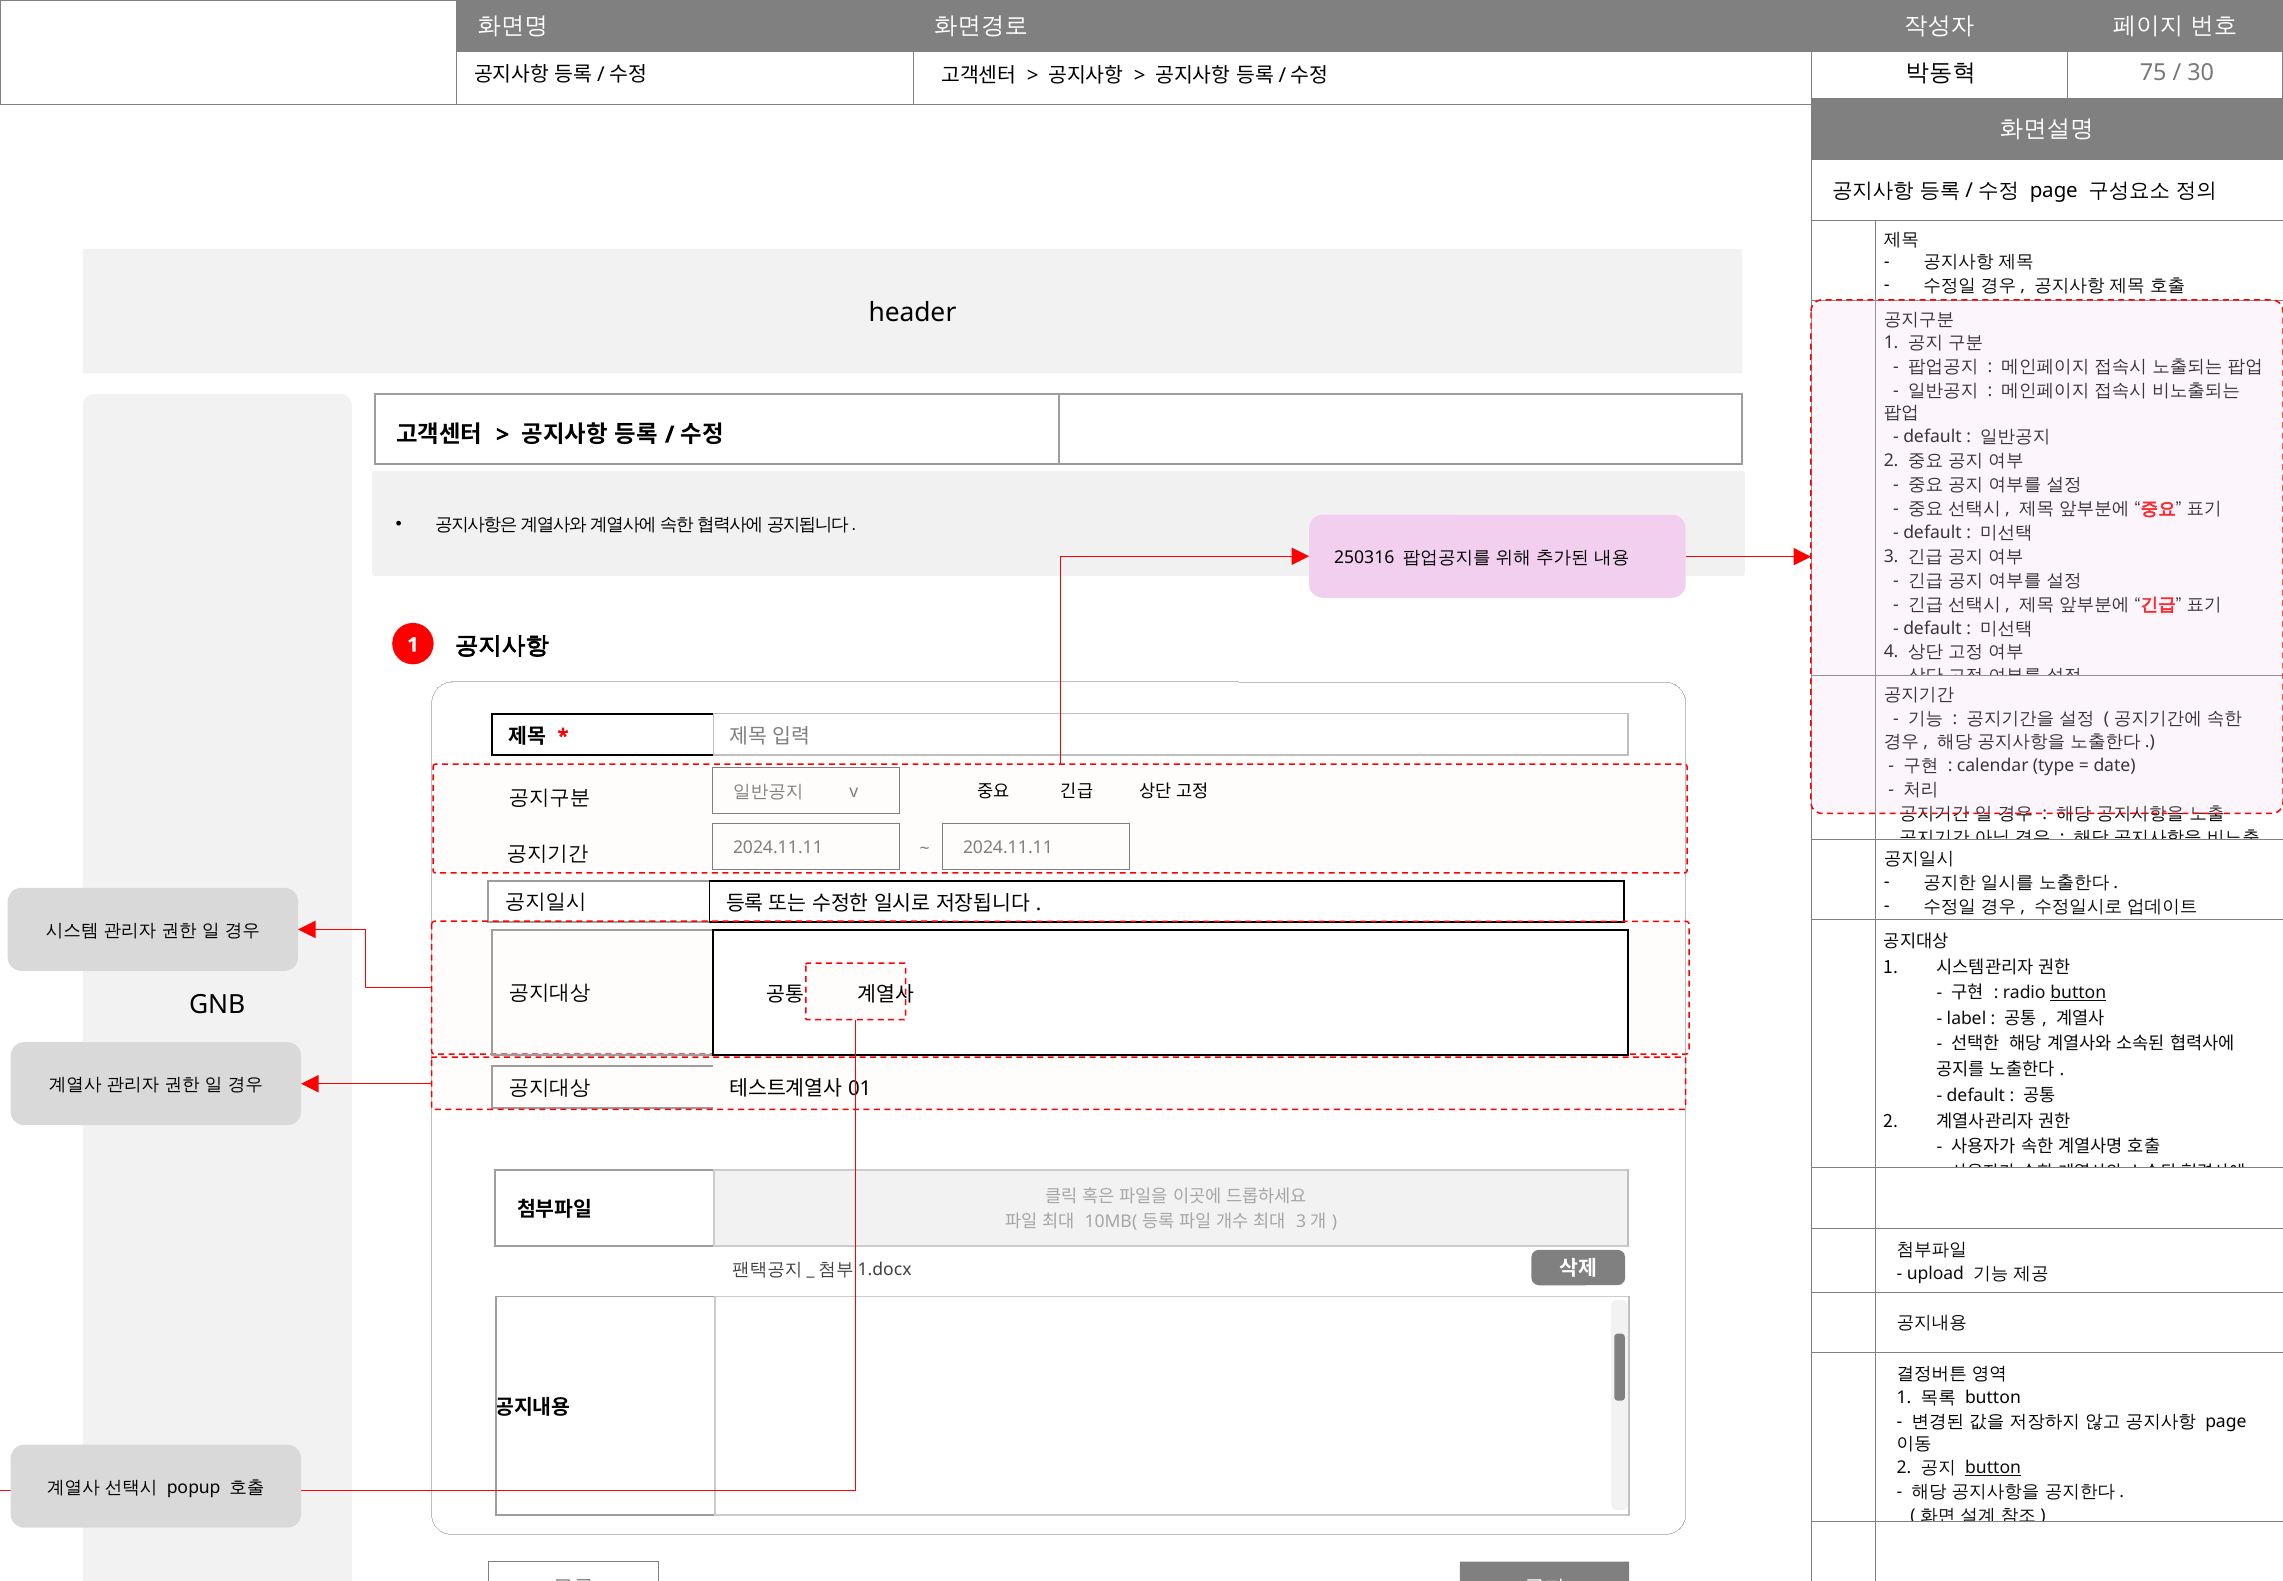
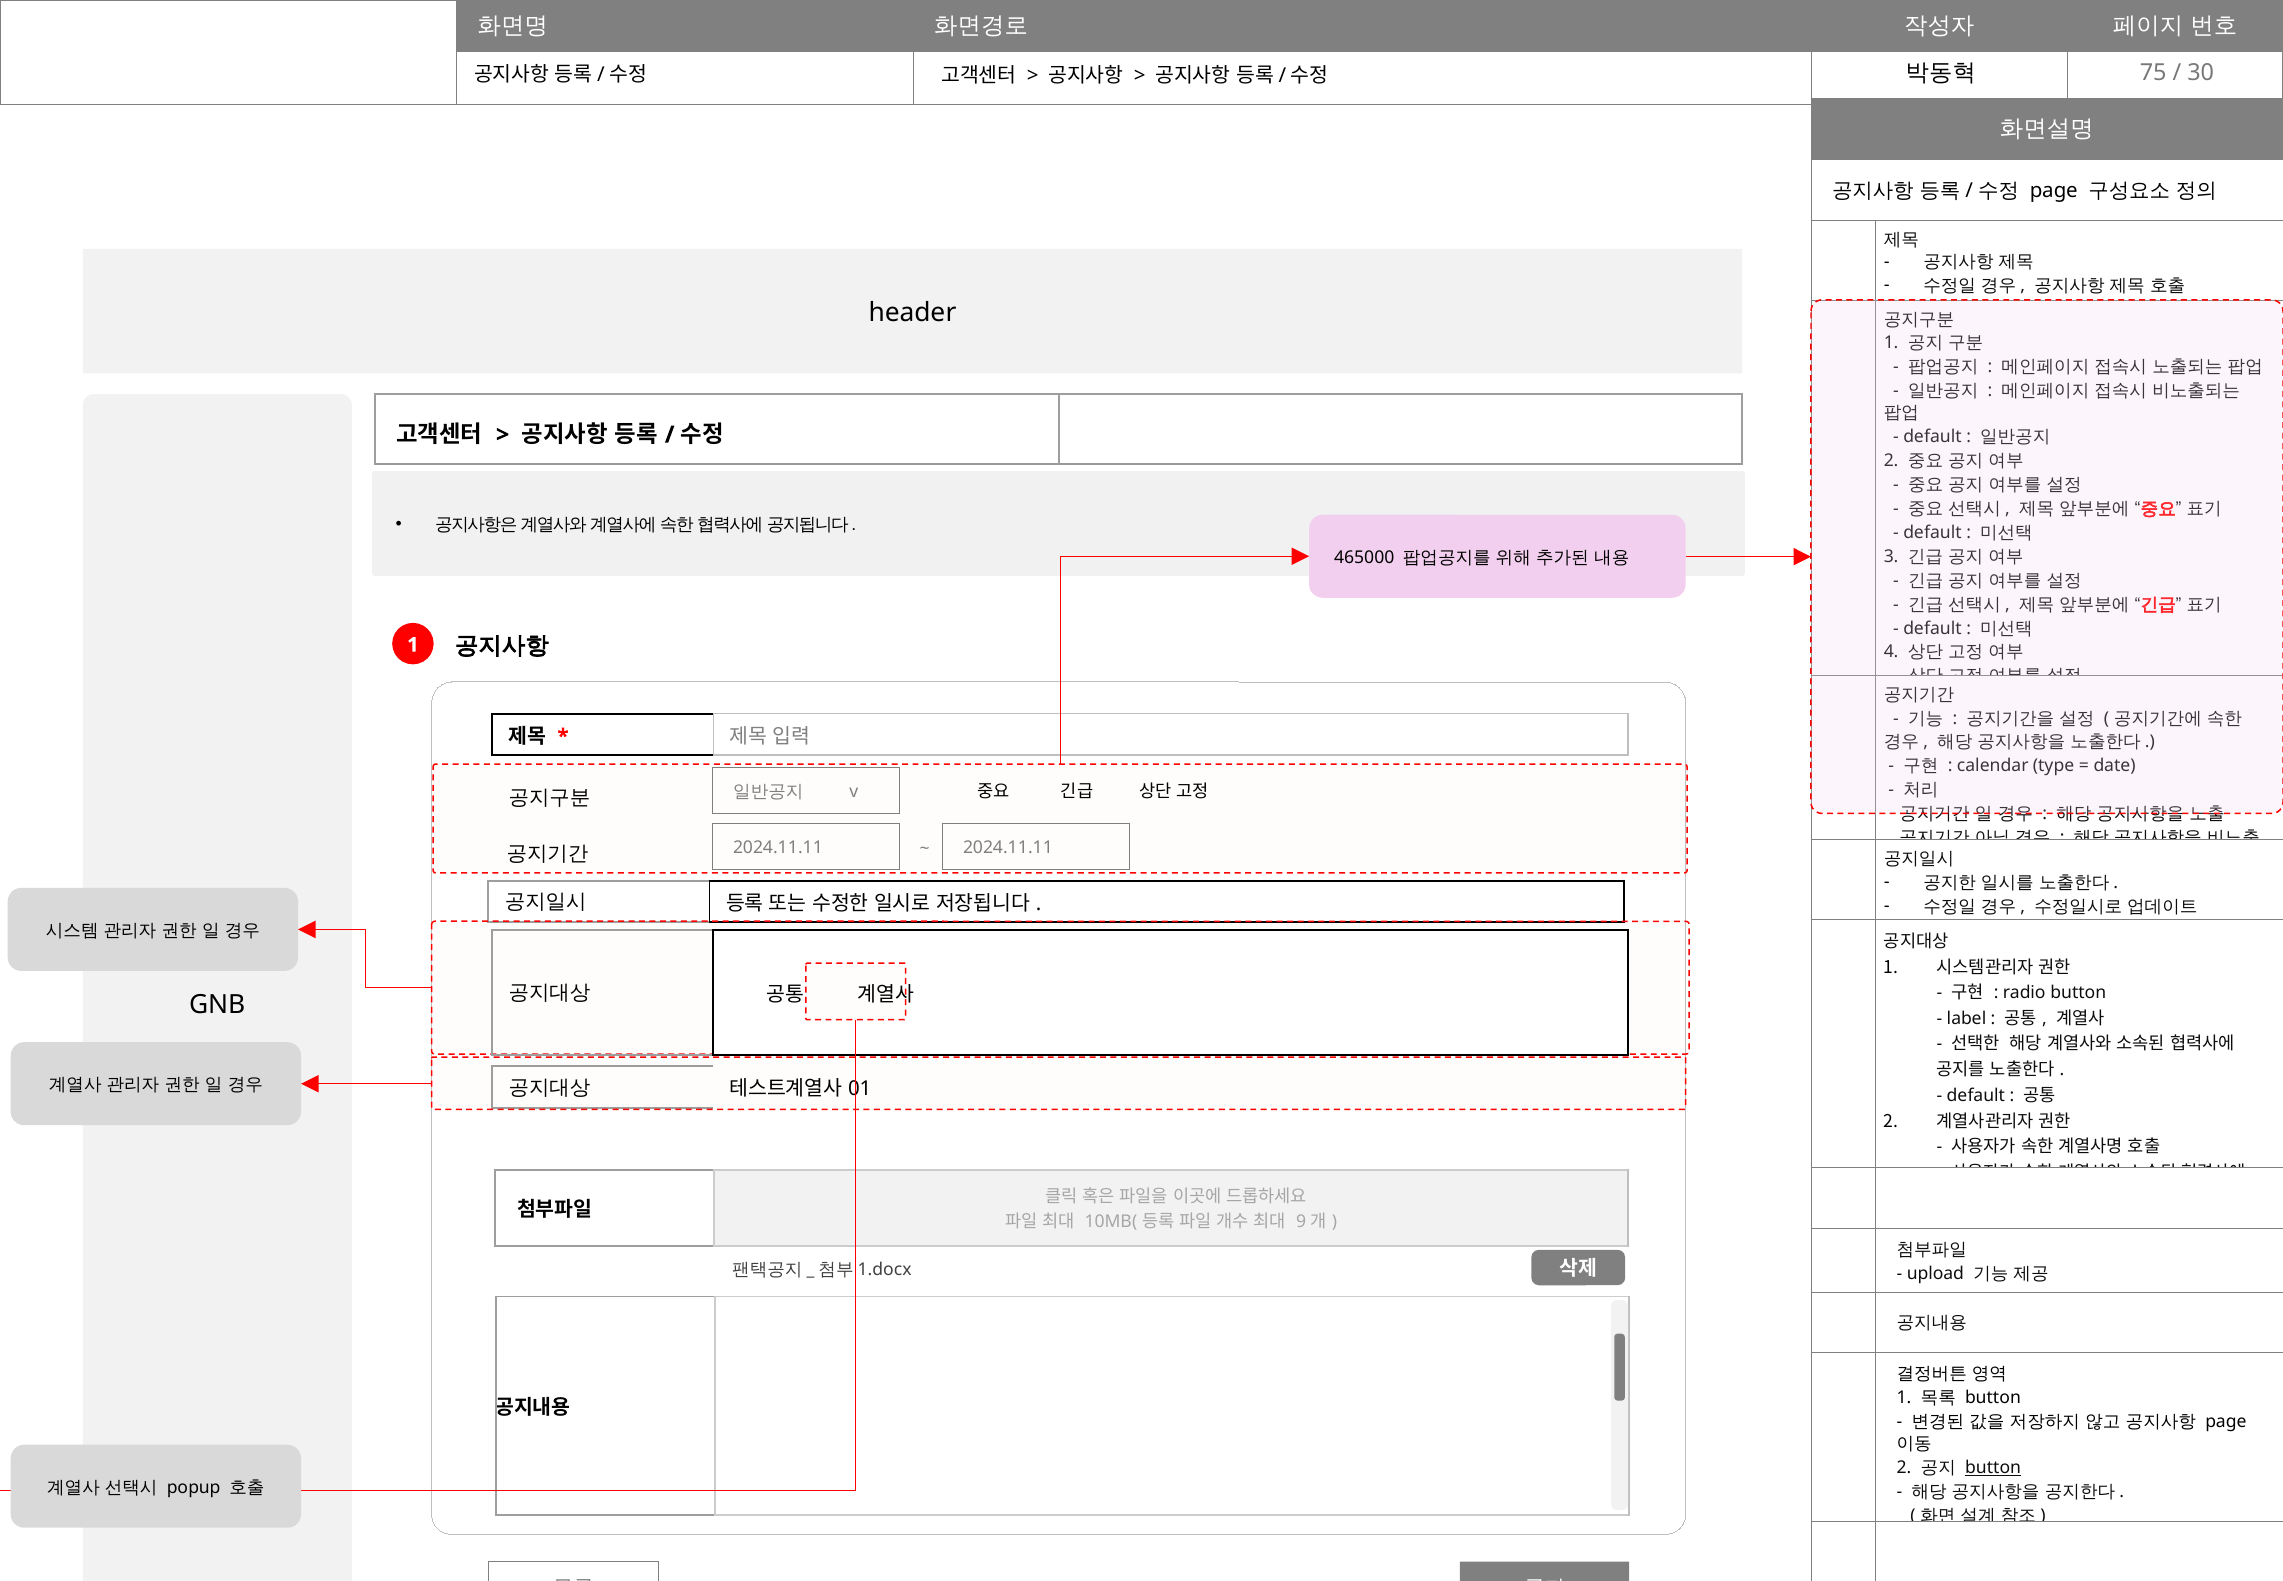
250316: 250316 -> 465000
button at (2078, 992) underline: present -> none
3 at (1301, 1222): 3 -> 9
